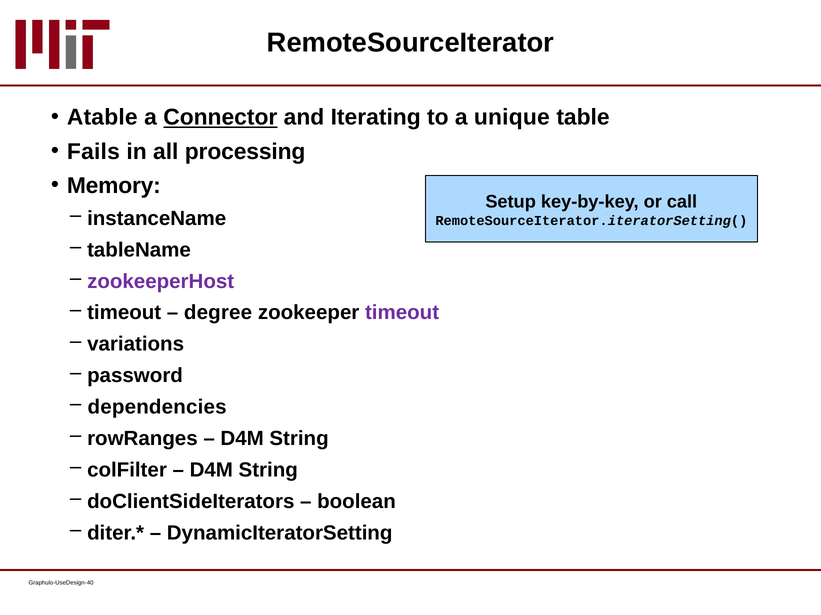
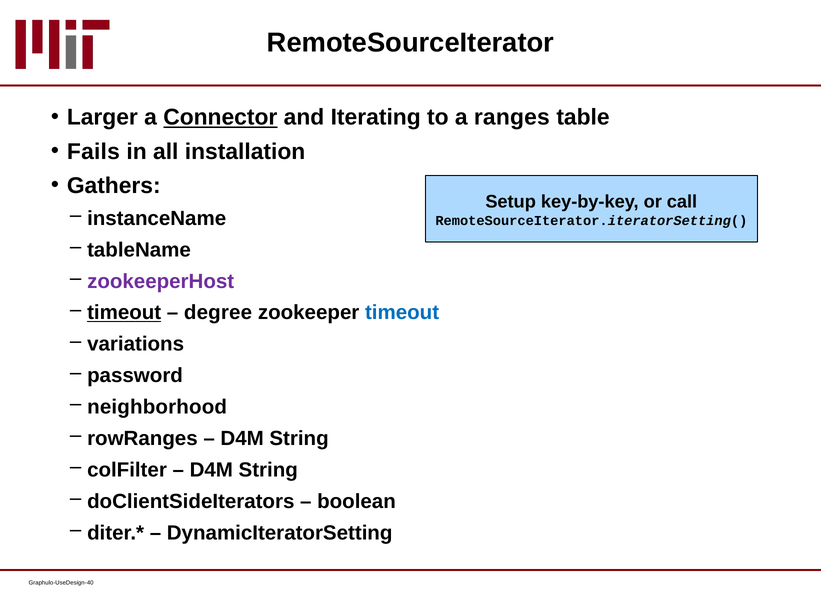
Atable: Atable -> Larger
unique: unique -> ranges
processing: processing -> installation
Memory: Memory -> Gathers
timeout at (124, 313) underline: none -> present
timeout at (402, 313) colour: purple -> blue
dependencies: dependencies -> neighborhood
